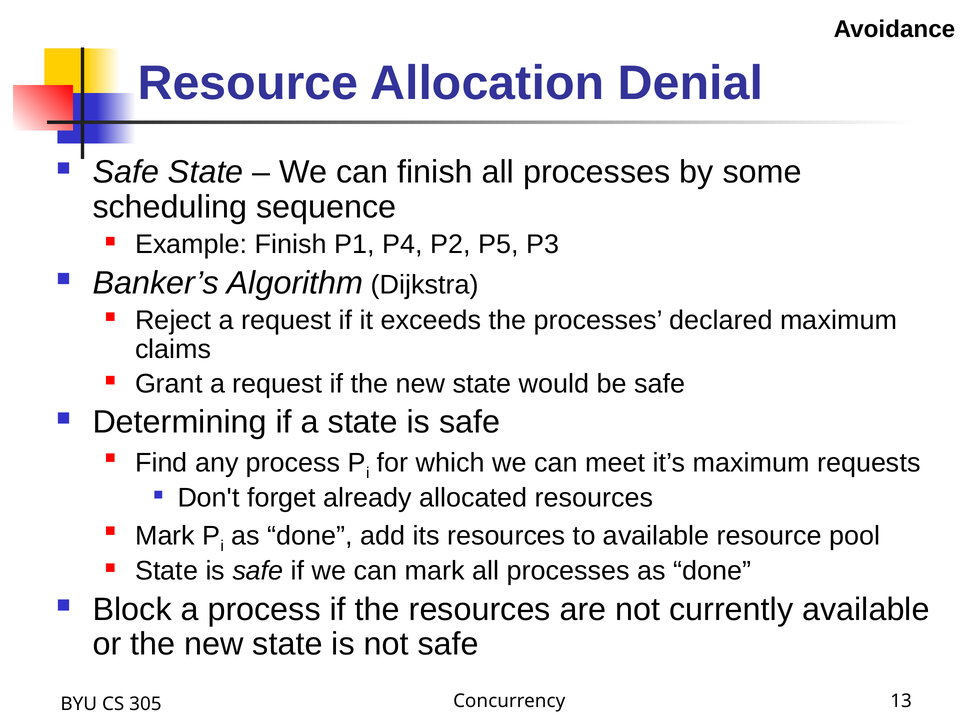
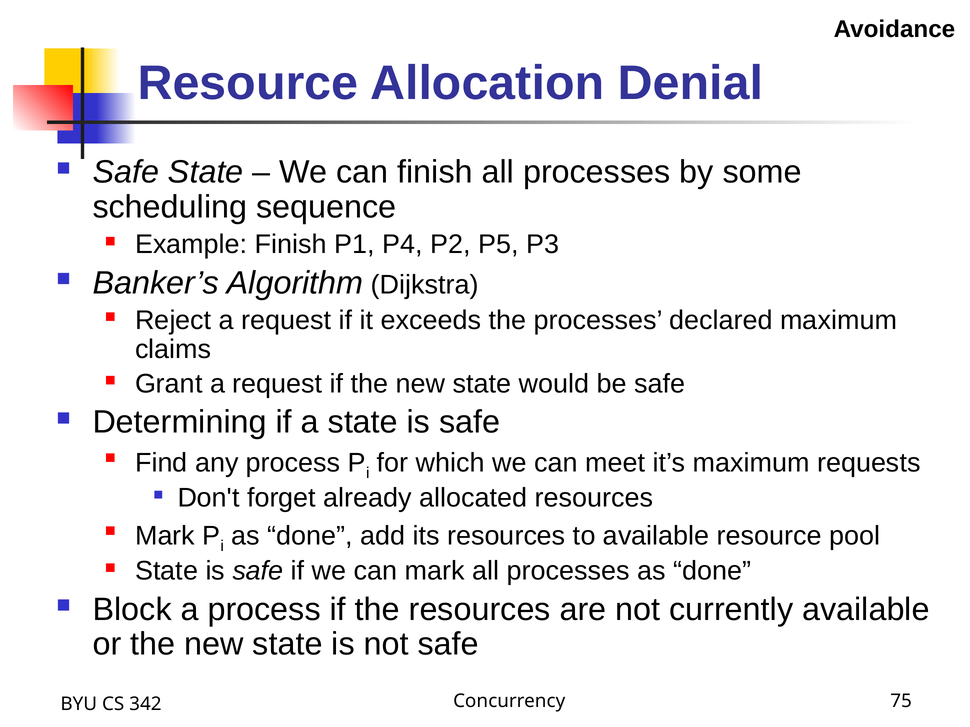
13: 13 -> 75
305: 305 -> 342
